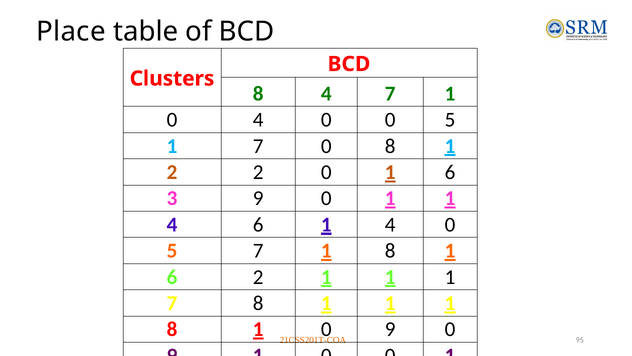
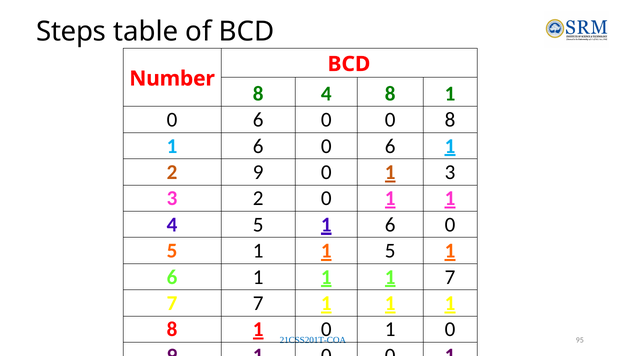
Place: Place -> Steps
Clusters: Clusters -> Number
4 7: 7 -> 8
4 at (258, 120): 4 -> 6
0 0 5: 5 -> 8
7 at (258, 146): 7 -> 6
8 at (390, 146): 8 -> 6
2 2: 2 -> 9
6 at (450, 172): 6 -> 3
3 9: 9 -> 2
4 6: 6 -> 5
4 at (390, 224): 4 -> 6
7 at (258, 251): 7 -> 1
8 at (390, 251): 8 -> 5
2 at (258, 277): 2 -> 1
1 at (450, 277): 1 -> 7
8 at (258, 303): 8 -> 7
9 at (390, 329): 9 -> 1
21CSS201T-COA colour: orange -> blue
